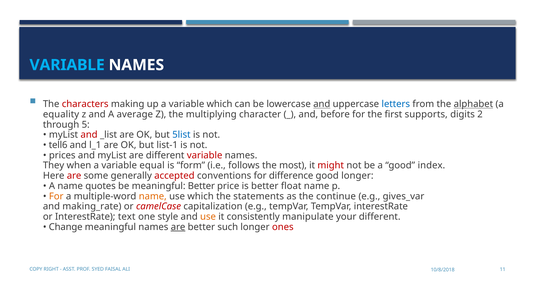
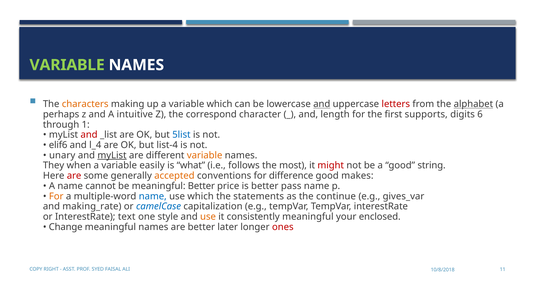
VARIABLE at (67, 65) colour: light blue -> light green
characters colour: red -> orange
letters colour: blue -> red
equality: equality -> perhaps
average: average -> intuitive
multiplying: multiplying -> correspond
before: before -> length
2: 2 -> 6
5: 5 -> 1
tell6: tell6 -> elif6
l_1: l_1 -> l_4
list-1: list-1 -> list-4
prices: prices -> unary
myList at (112, 155) underline: none -> present
variable at (205, 155) colour: red -> orange
equal: equal -> easily
form: form -> what
index: index -> string
accepted colour: red -> orange
good longer: longer -> makes
quotes: quotes -> cannot
float: float -> pass
name at (153, 196) colour: orange -> blue
camelCase colour: red -> blue
consistently manipulate: manipulate -> meaningful
your different: different -> enclosed
are at (178, 227) underline: present -> none
such: such -> later
